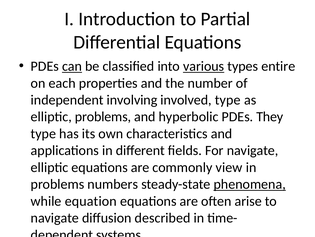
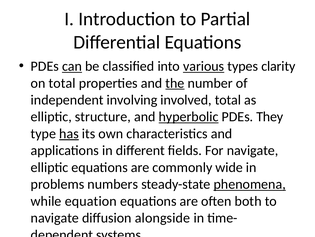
entire: entire -> clarity
on each: each -> total
the underline: none -> present
involved type: type -> total
elliptic problems: problems -> structure
hyperbolic underline: none -> present
has underline: none -> present
view: view -> wide
arise: arise -> both
described: described -> alongside
